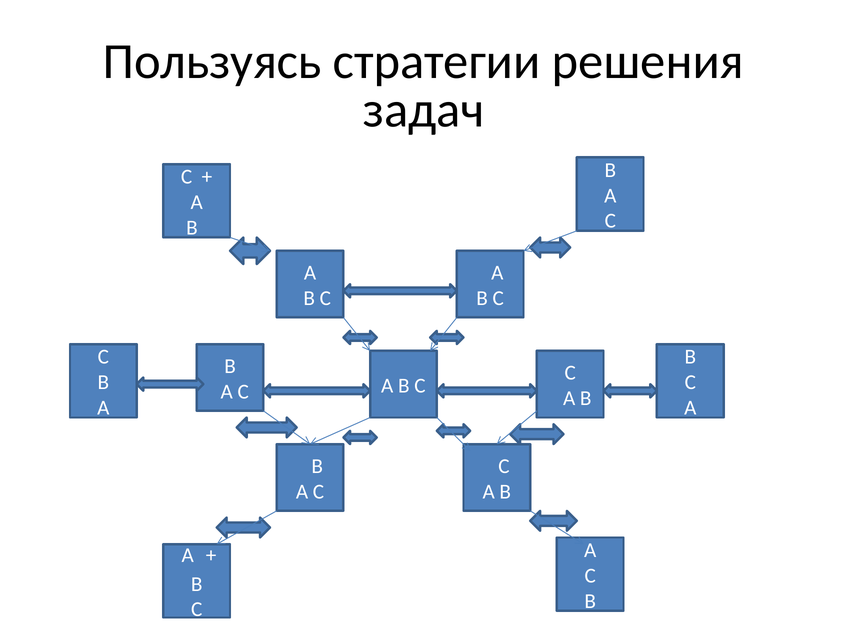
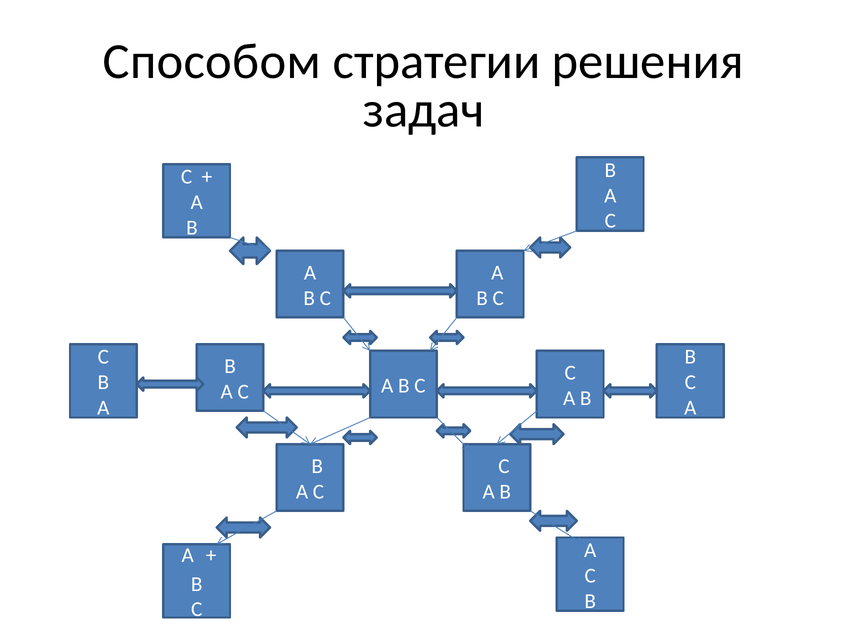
Пользуясь: Пользуясь -> Способом
